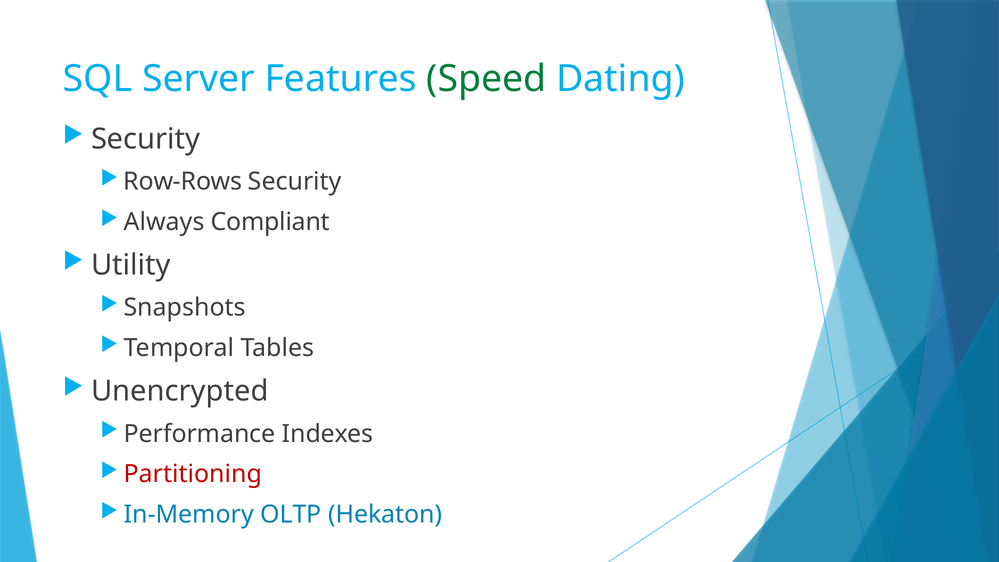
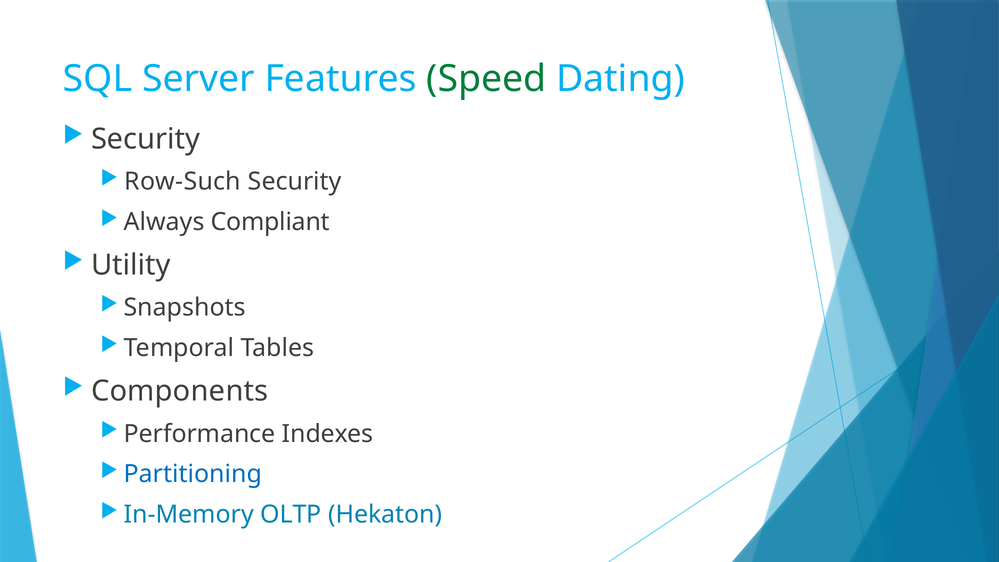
Row-Rows: Row-Rows -> Row-Such
Unencrypted: Unencrypted -> Components
Partitioning colour: red -> blue
